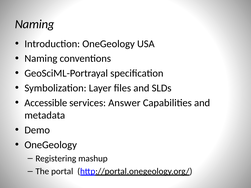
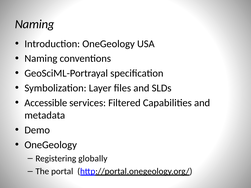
Answer: Answer -> Filtered
mashup: mashup -> globally
